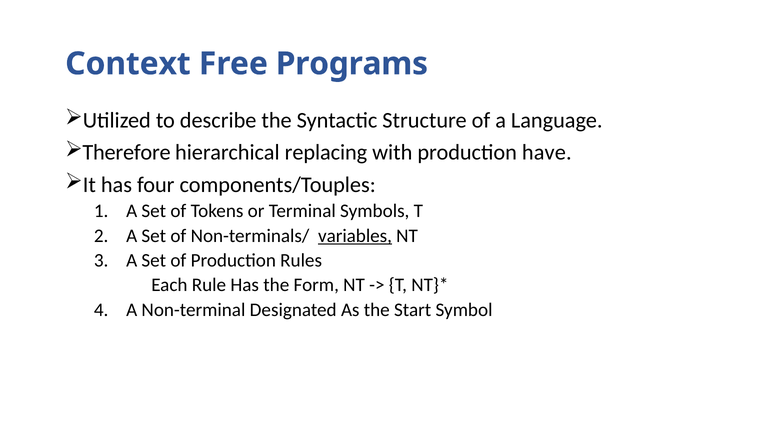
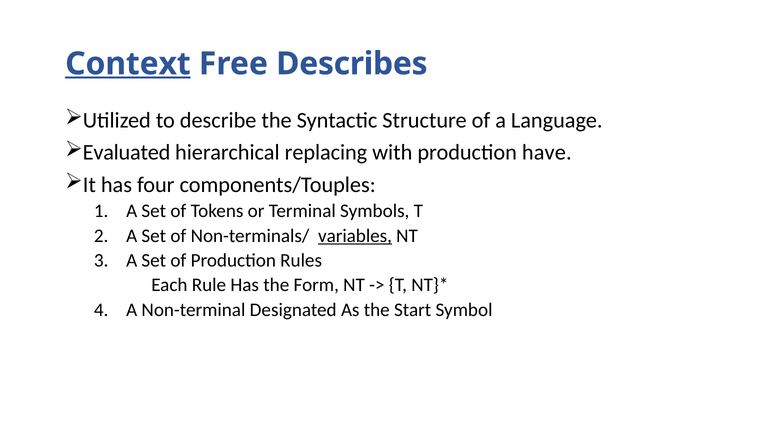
Context underline: none -> present
Programs: Programs -> Describes
Therefore: Therefore -> Evaluated
